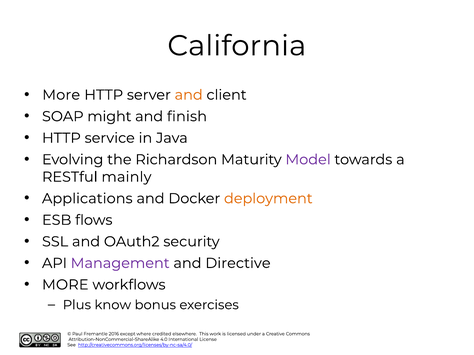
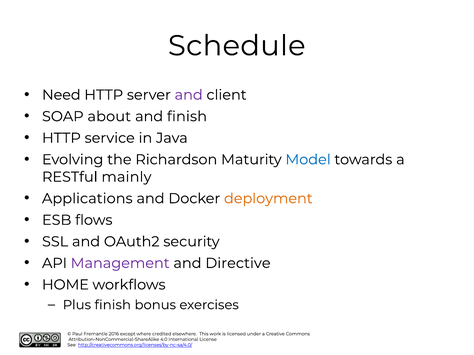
California: California -> Schedule
More at (61, 95): More -> Need
and at (189, 95) colour: orange -> purple
might: might -> about
Model colour: purple -> blue
MORE at (65, 285): MORE -> HOME
Plus know: know -> finish
